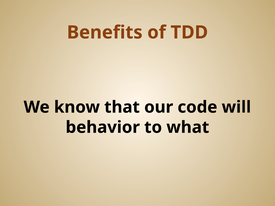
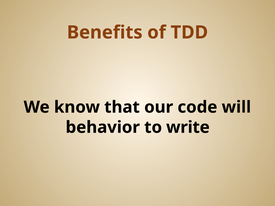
what: what -> write
